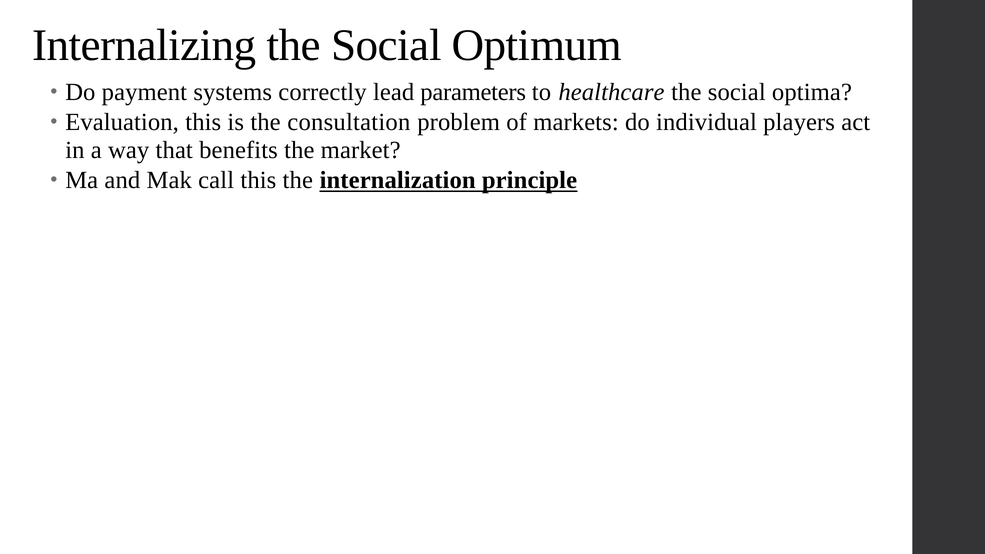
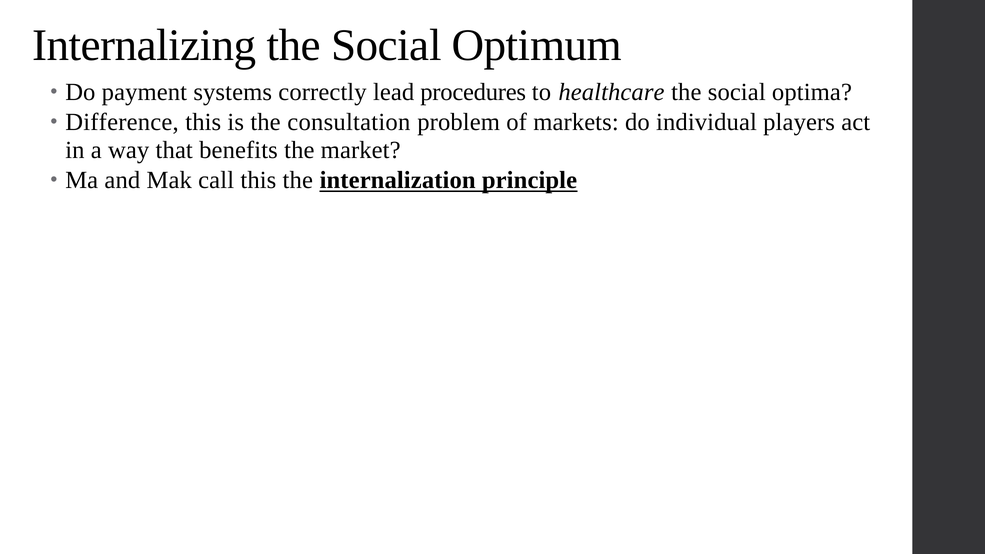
parameters: parameters -> procedures
Evaluation: Evaluation -> Difference
